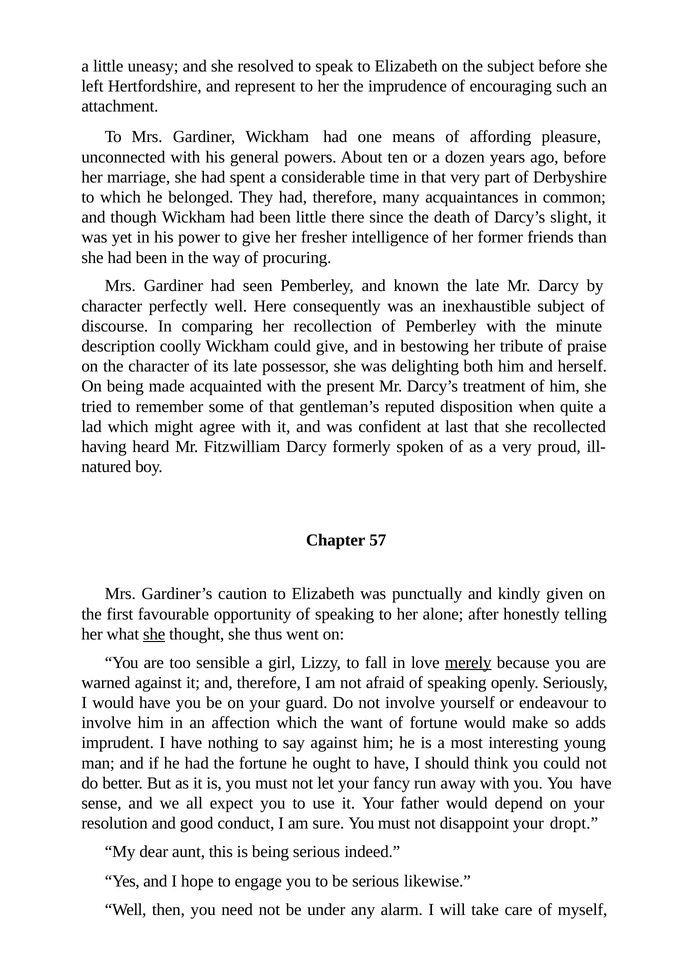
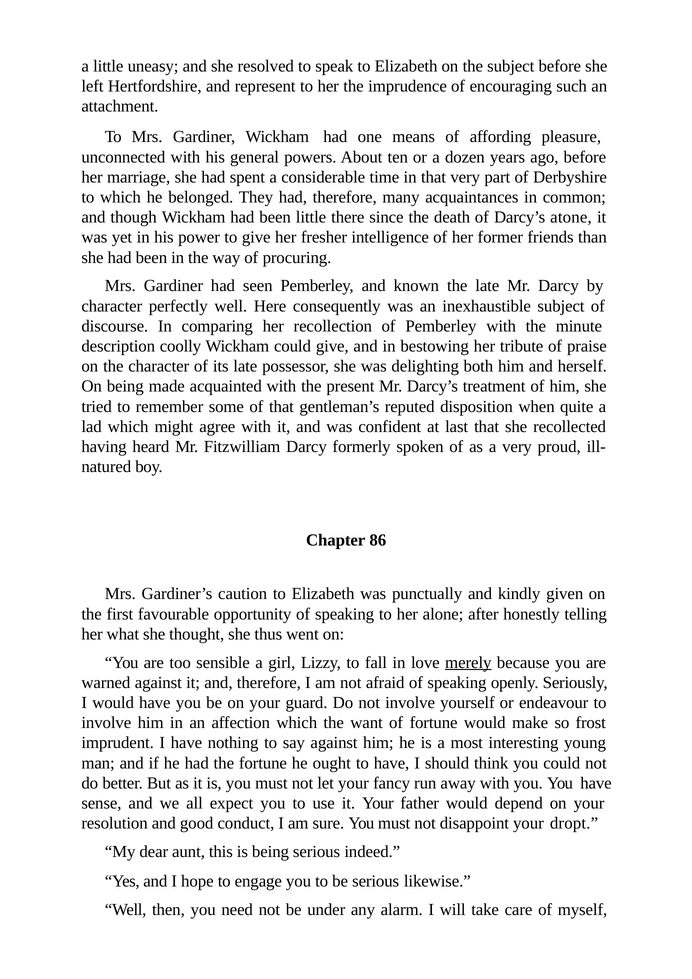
slight: slight -> atone
57: 57 -> 86
she at (154, 634) underline: present -> none
adds: adds -> frost
